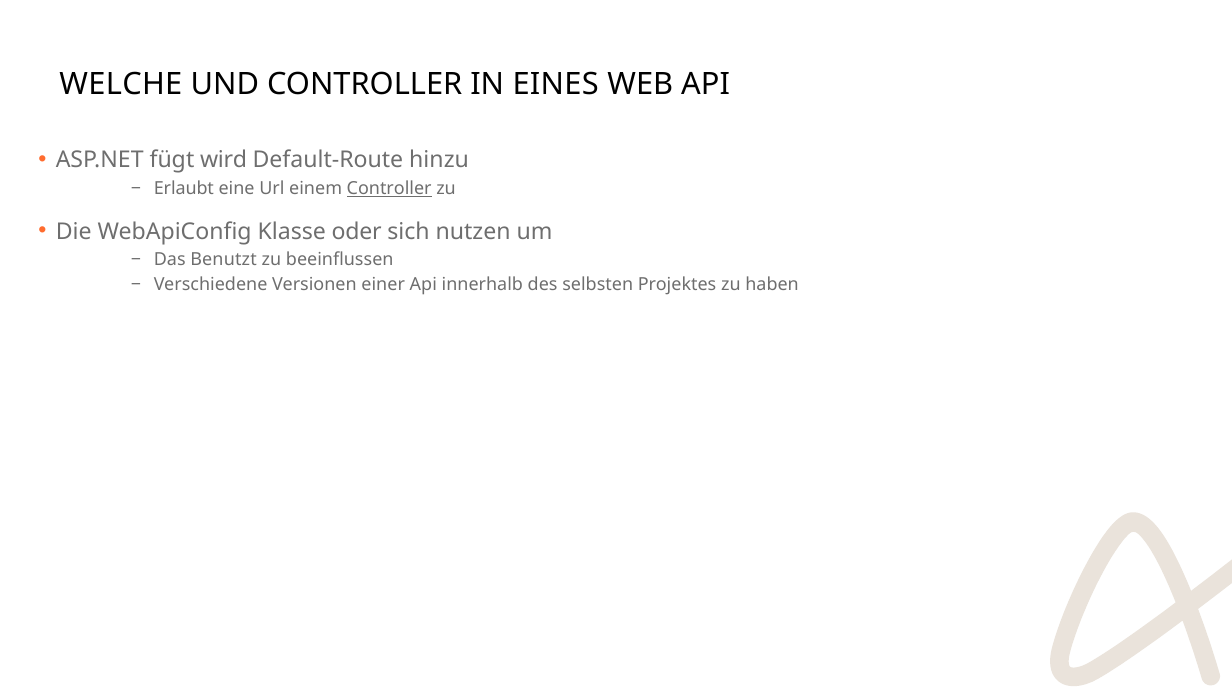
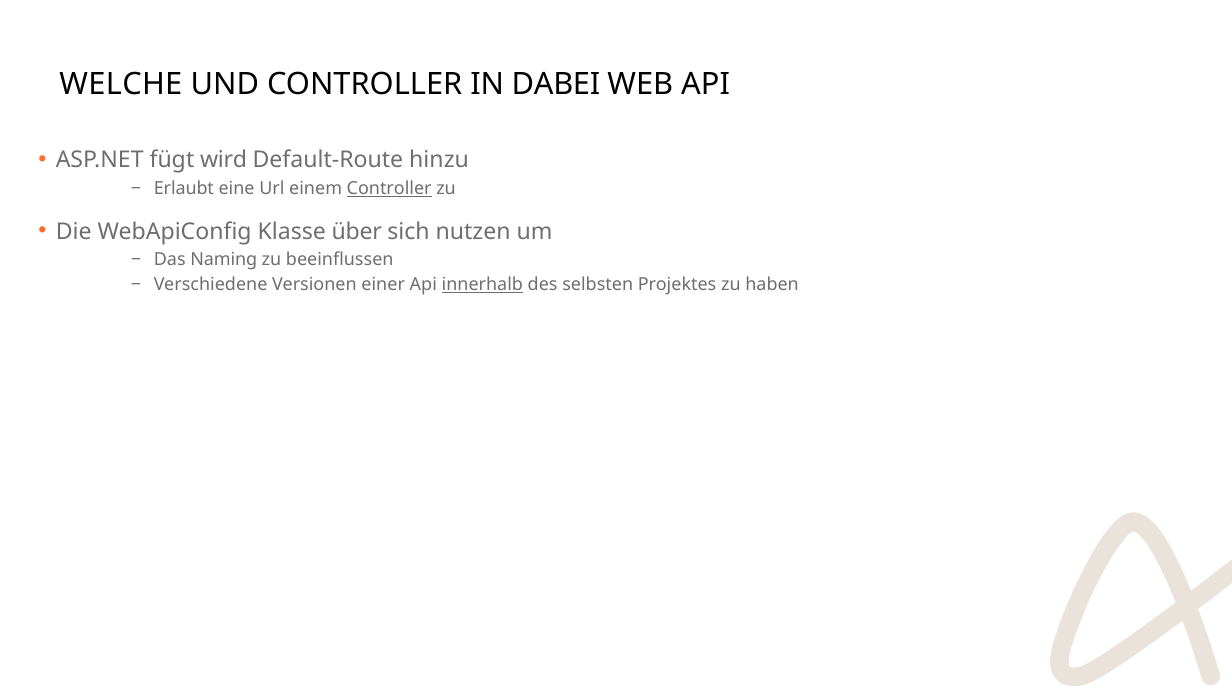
EINES: EINES -> DABEI
oder: oder -> über
Benutzt: Benutzt -> Naming
innerhalb underline: none -> present
